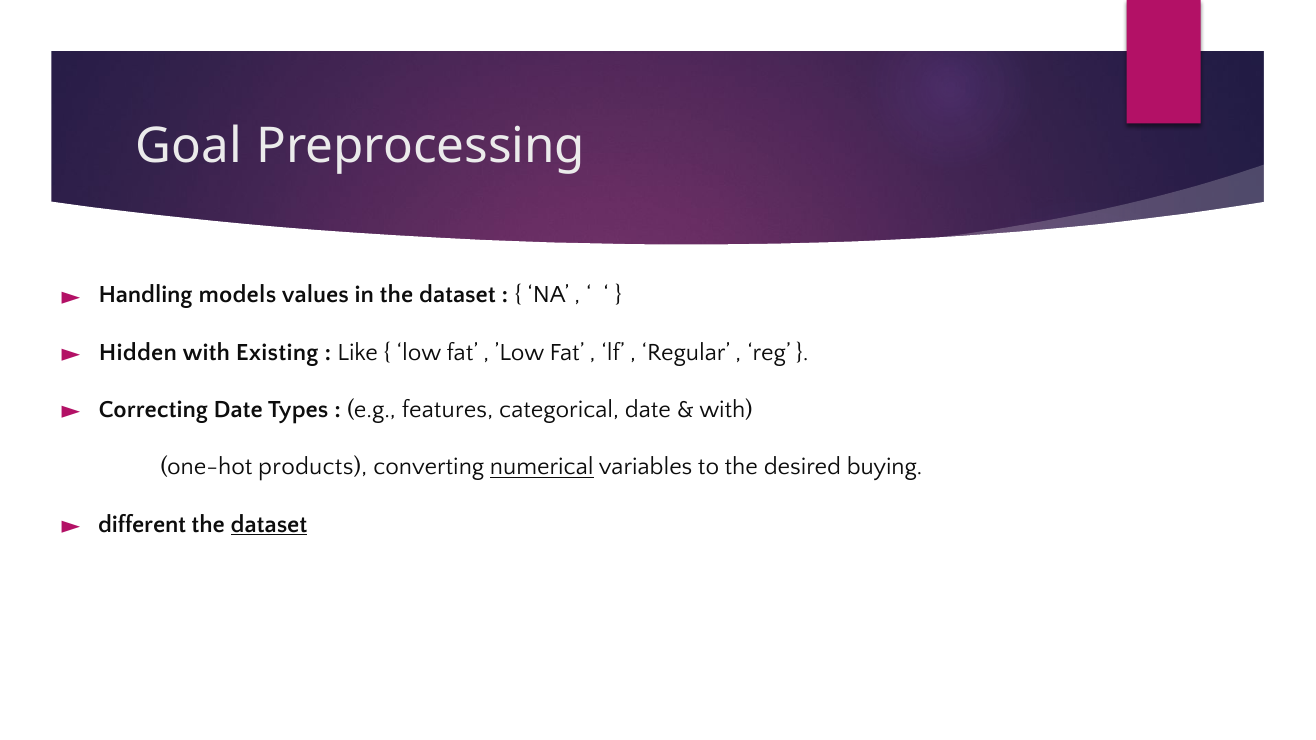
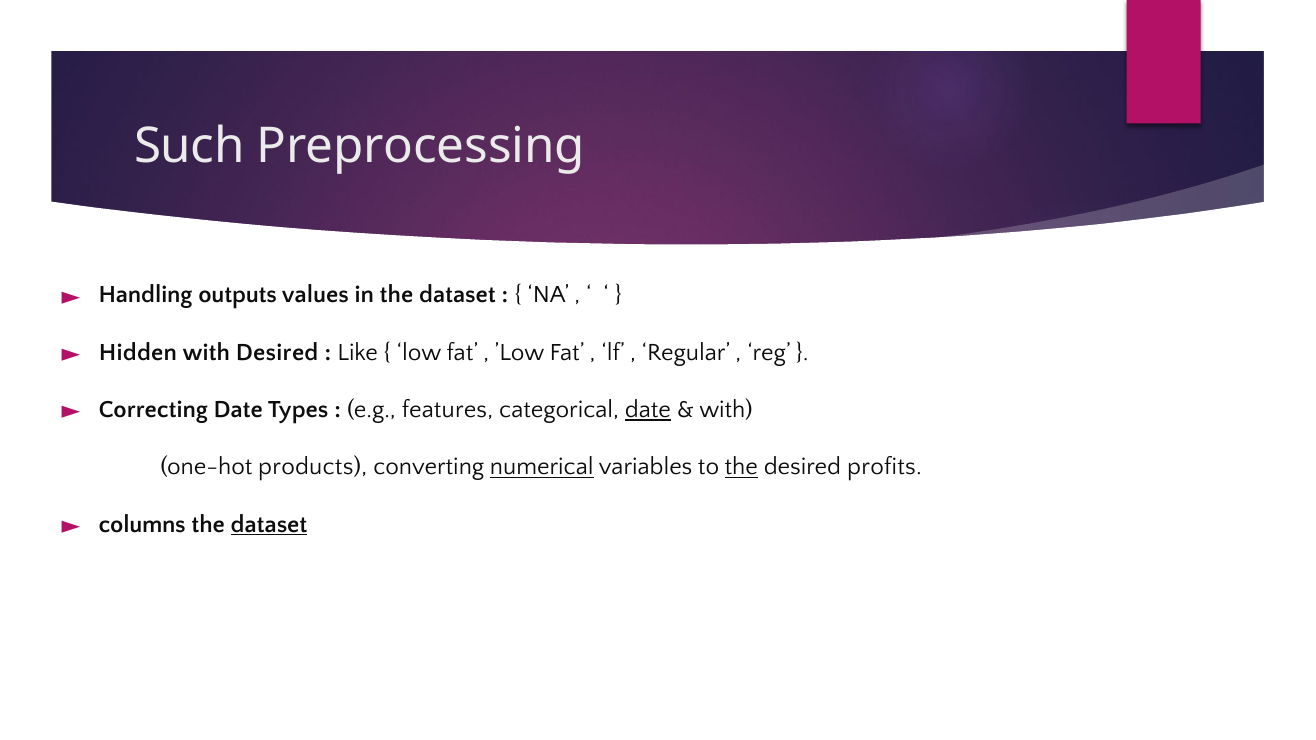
Goal: Goal -> Such
models: models -> outputs
with Existing: Existing -> Desired
date at (648, 410) underline: none -> present
the at (741, 467) underline: none -> present
buying: buying -> profits
different: different -> columns
